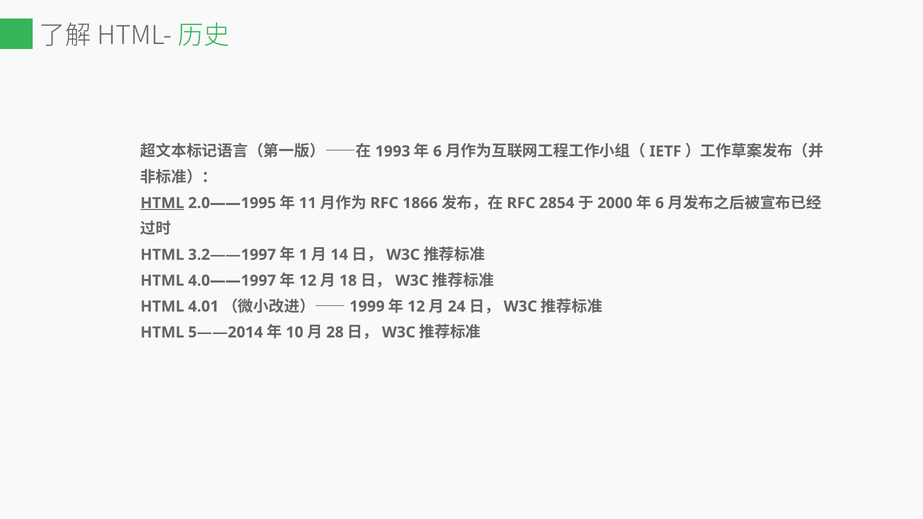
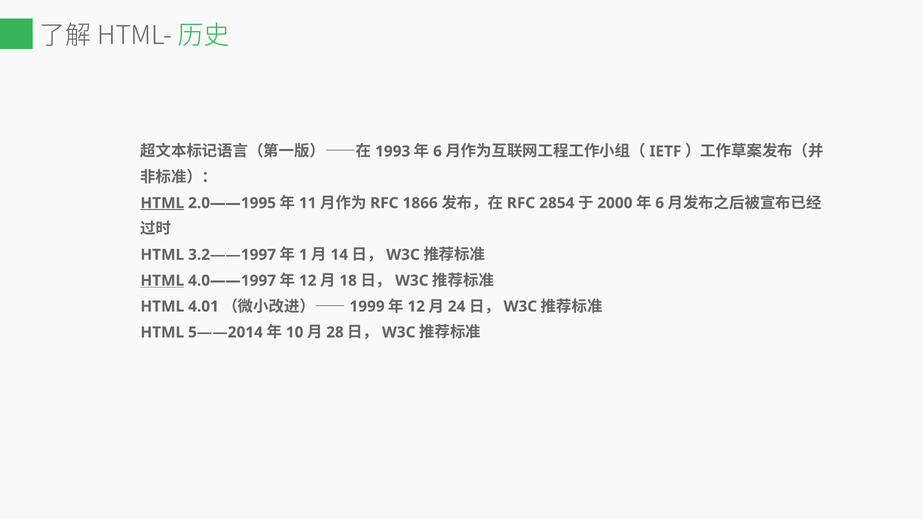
HTML at (162, 281) underline: none -> present
